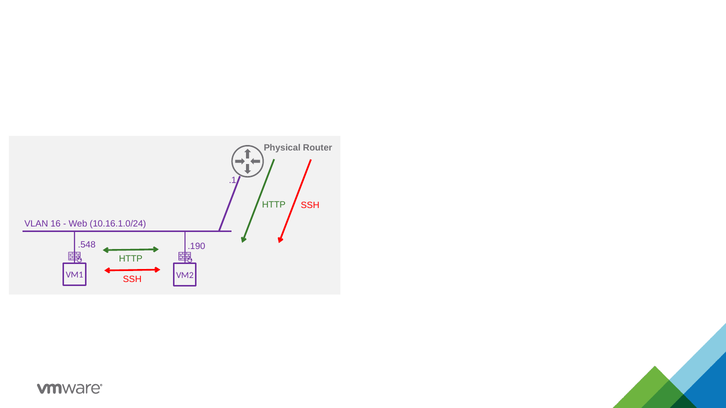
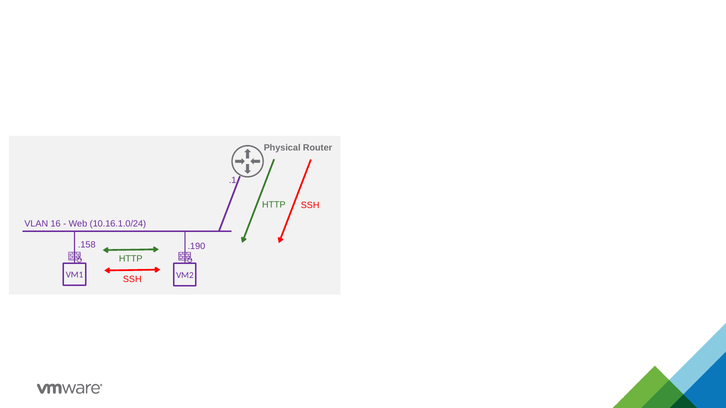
.548: .548 -> .158
